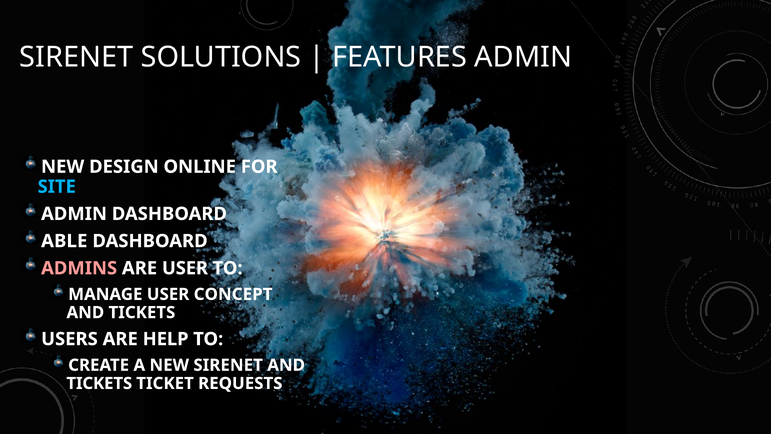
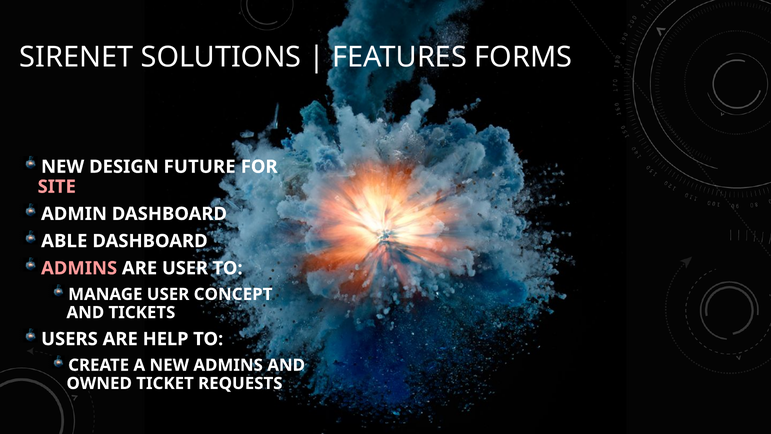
FEATURES ADMIN: ADMIN -> FORMS
ONLINE: ONLINE -> FUTURE
SITE colour: light blue -> pink
NEW SIRENET: SIRENET -> ADMINS
TICKETS at (99, 383): TICKETS -> OWNED
